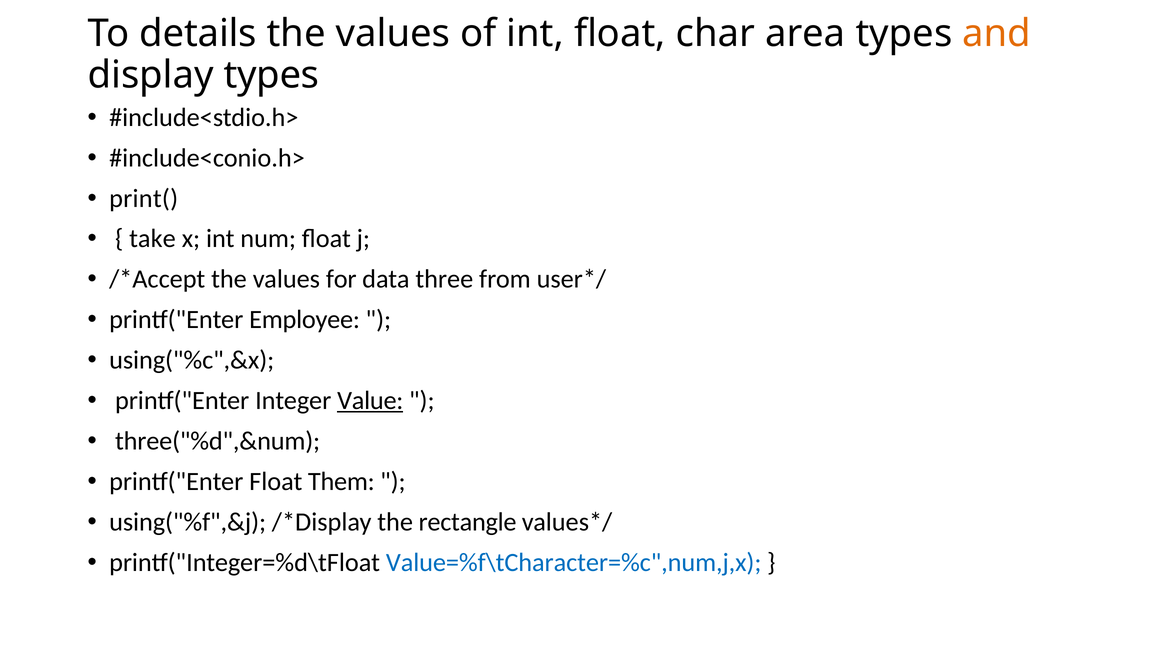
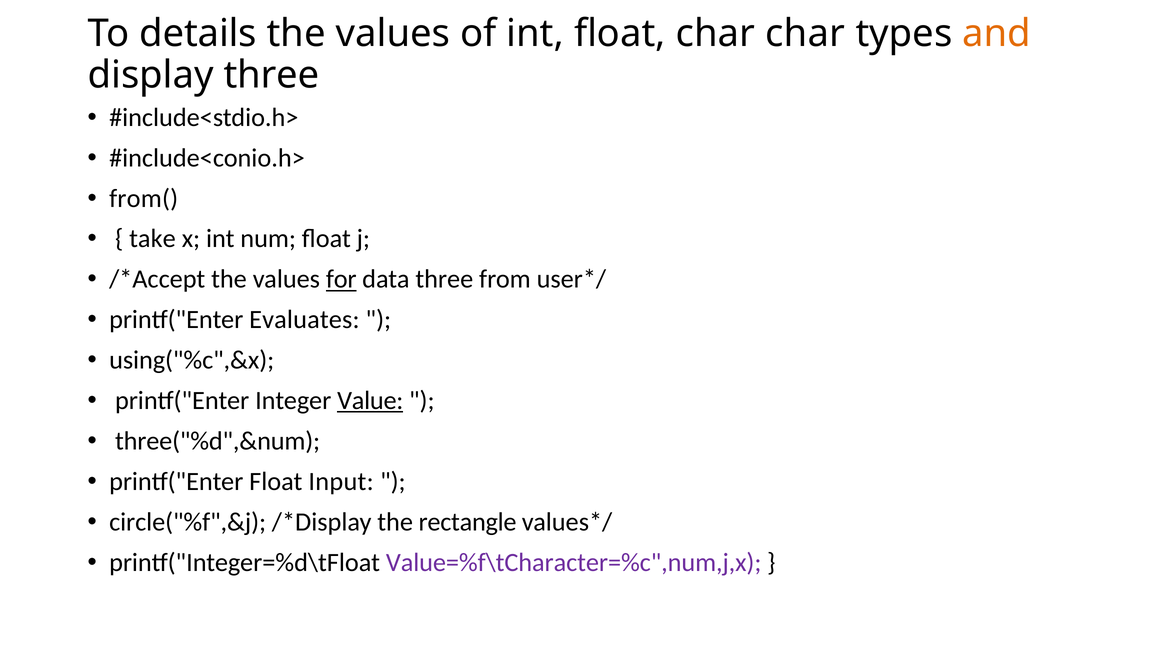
char area: area -> char
display types: types -> three
print(: print( -> from(
for underline: none -> present
Employee: Employee -> Evaluates
Them: Them -> Input
using("%f",&j: using("%f",&j -> circle("%f",&j
Value=%f\tCharacter=%c",num,j,x colour: blue -> purple
